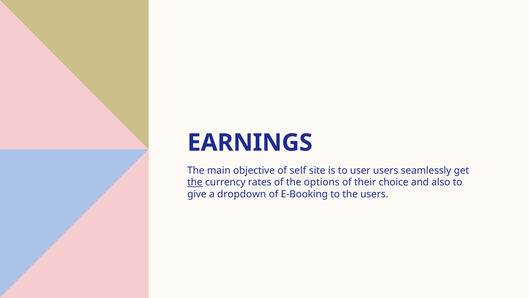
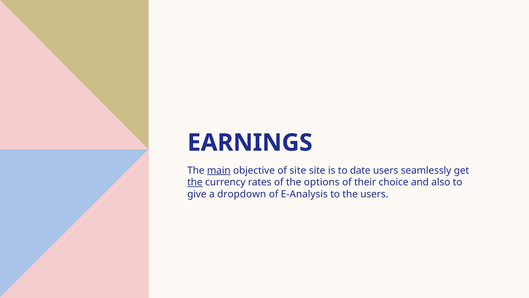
main underline: none -> present
of self: self -> site
user: user -> date
E-Booking: E-Booking -> E-Analysis
